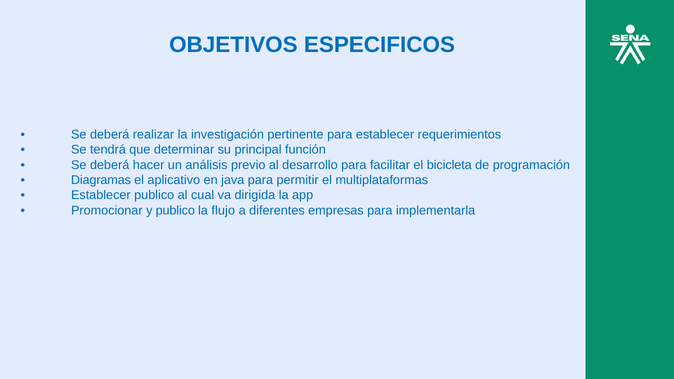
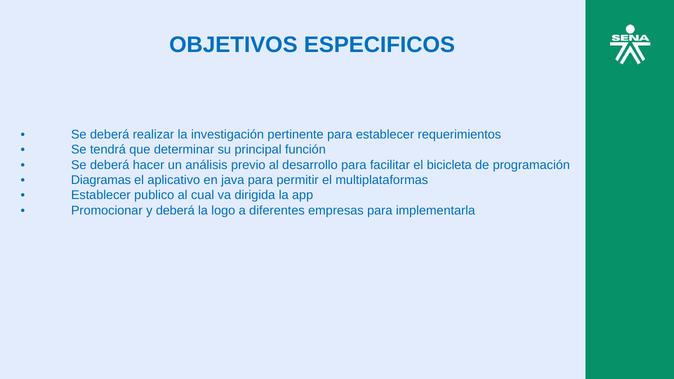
y publico: publico -> deberá
flujo: flujo -> logo
